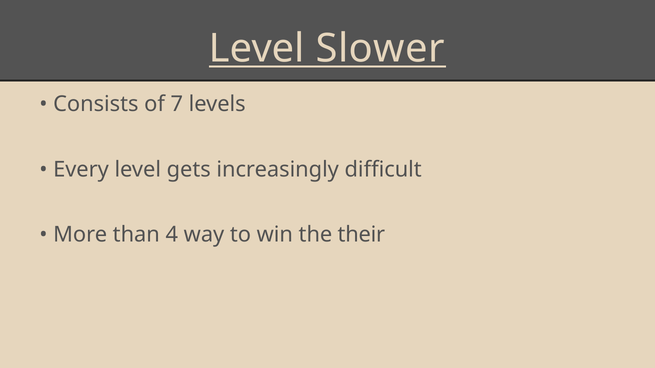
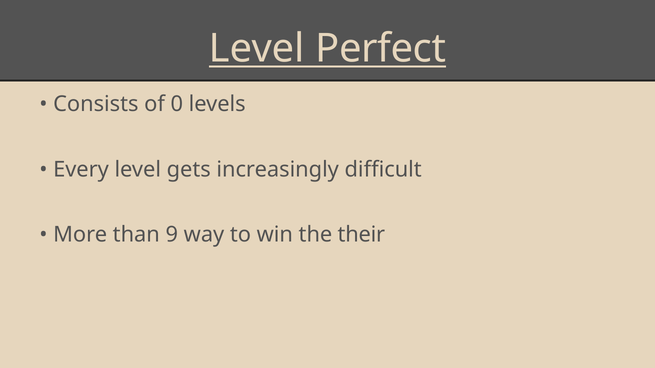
Slower: Slower -> Perfect
7: 7 -> 0
4: 4 -> 9
